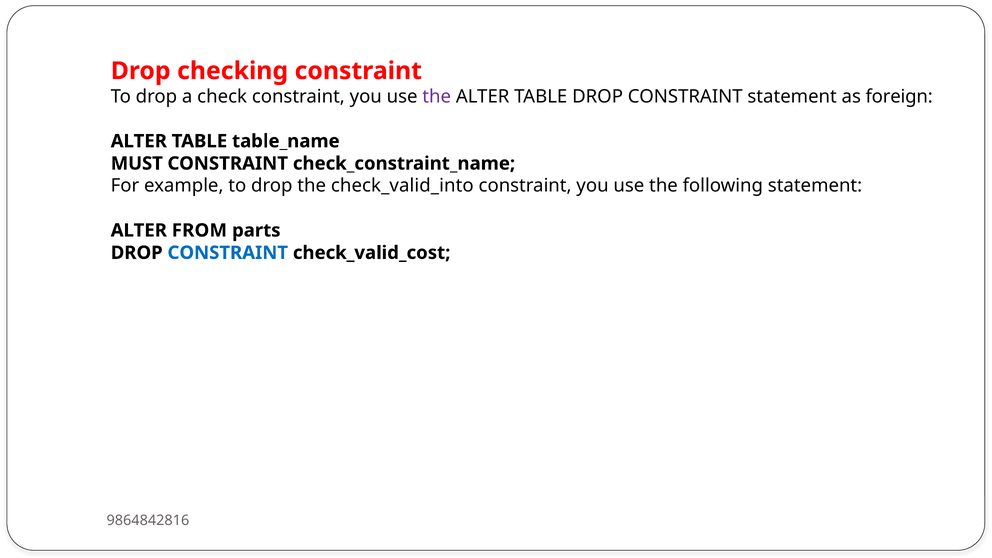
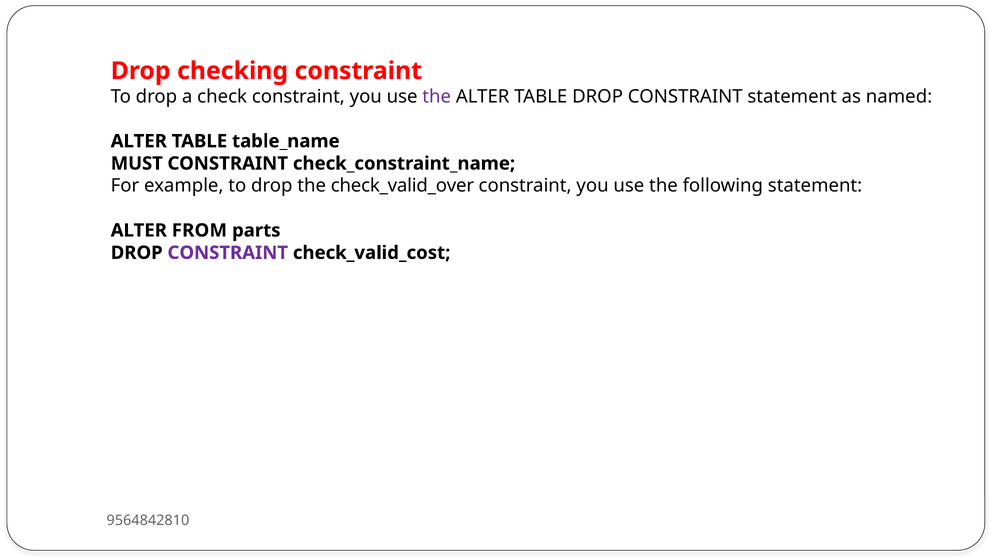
foreign: foreign -> named
check_valid_into: check_valid_into -> check_valid_over
CONSTRAINT at (228, 253) colour: blue -> purple
9864842816: 9864842816 -> 9564842810
